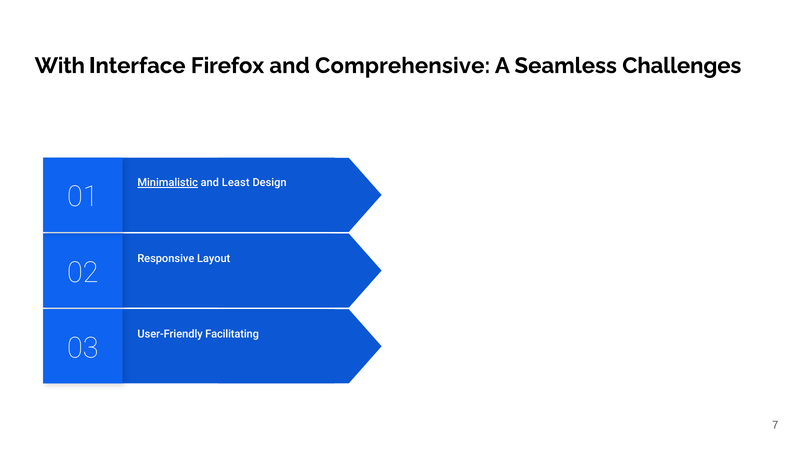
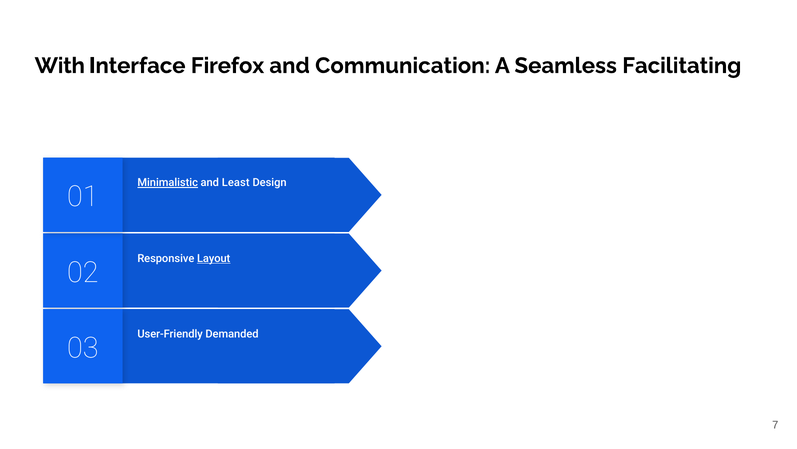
Comprehensive: Comprehensive -> Communication
Challenges: Challenges -> Facilitating
Layout underline: none -> present
Facilitating: Facilitating -> Demanded
